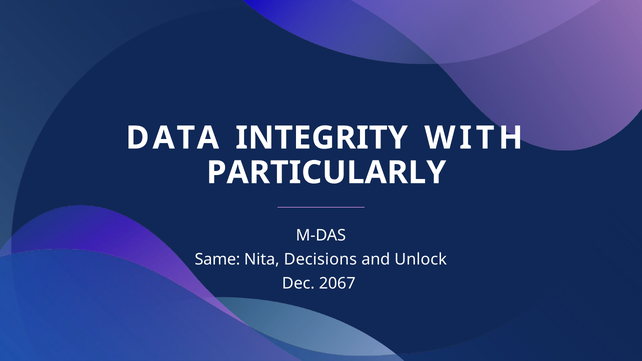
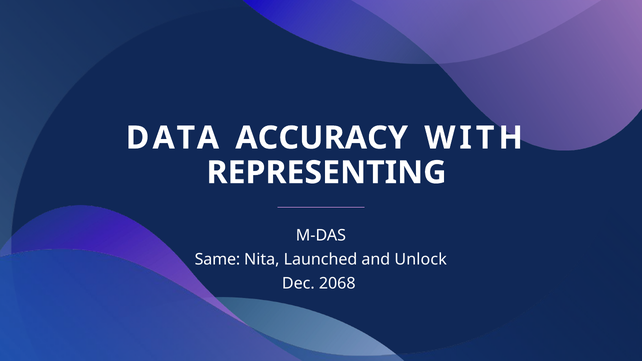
INTEGRITY: INTEGRITY -> ACCURACY
PARTICULARLY: PARTICULARLY -> REPRESENTING
Decisions: Decisions -> Launched
2067: 2067 -> 2068
